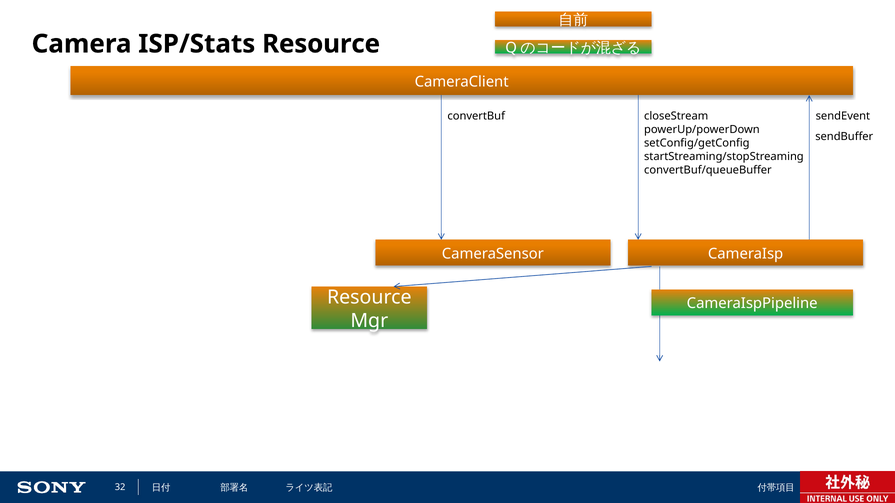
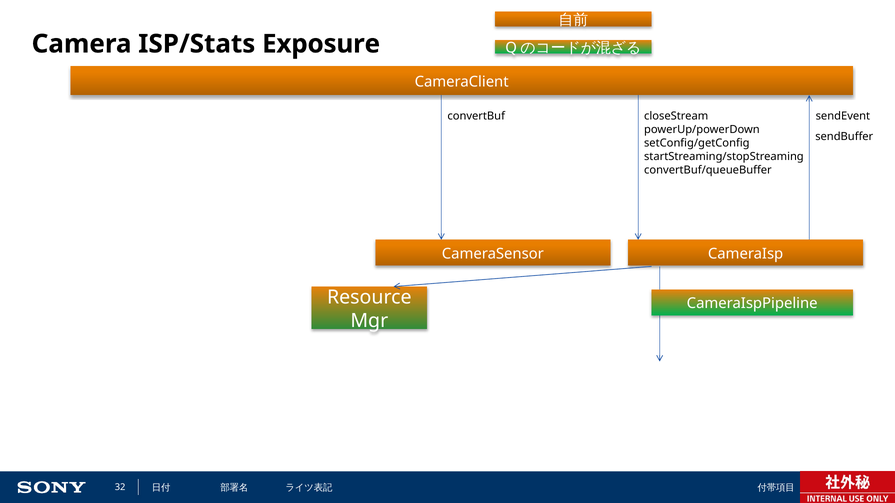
ISP/Stats Resource: Resource -> Exposure
